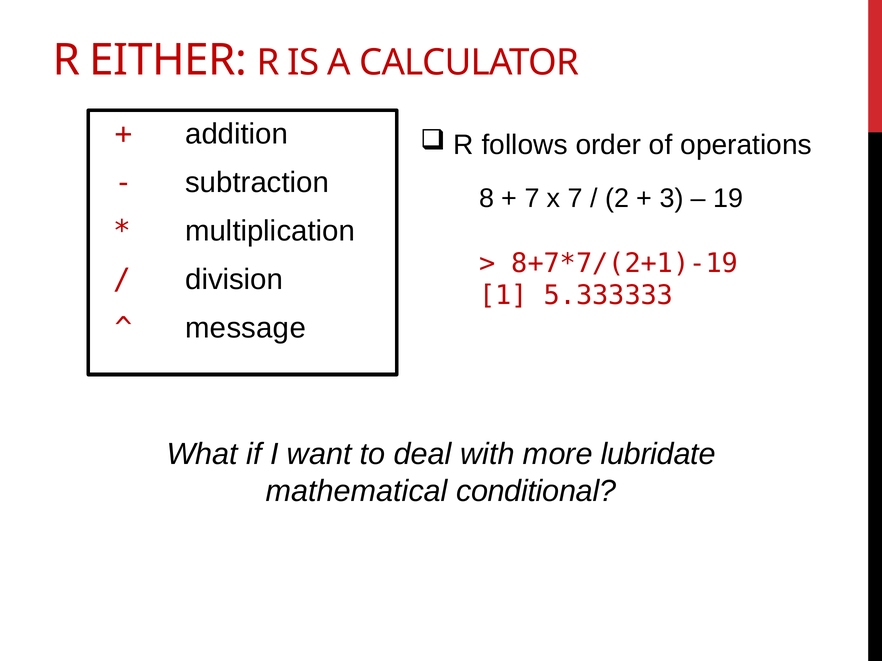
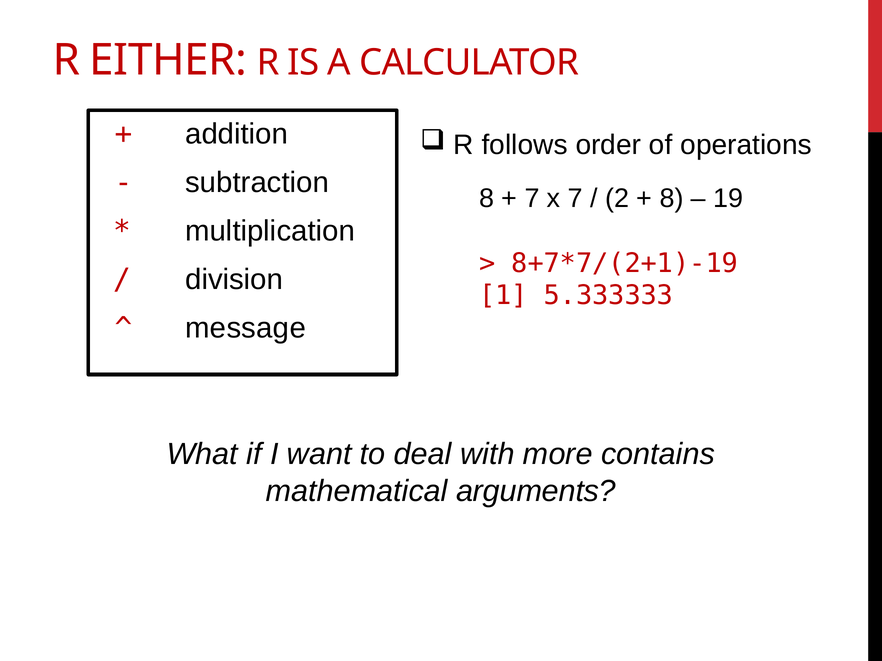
3 at (672, 199): 3 -> 8
lubridate: lubridate -> contains
conditional: conditional -> arguments
